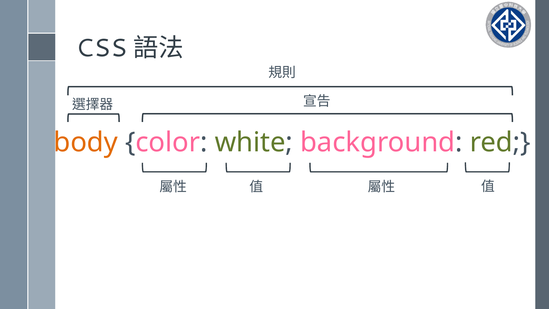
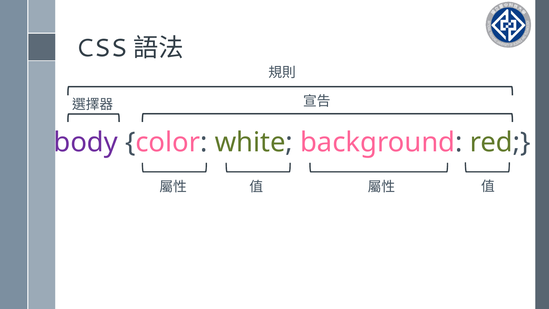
body colour: orange -> purple
